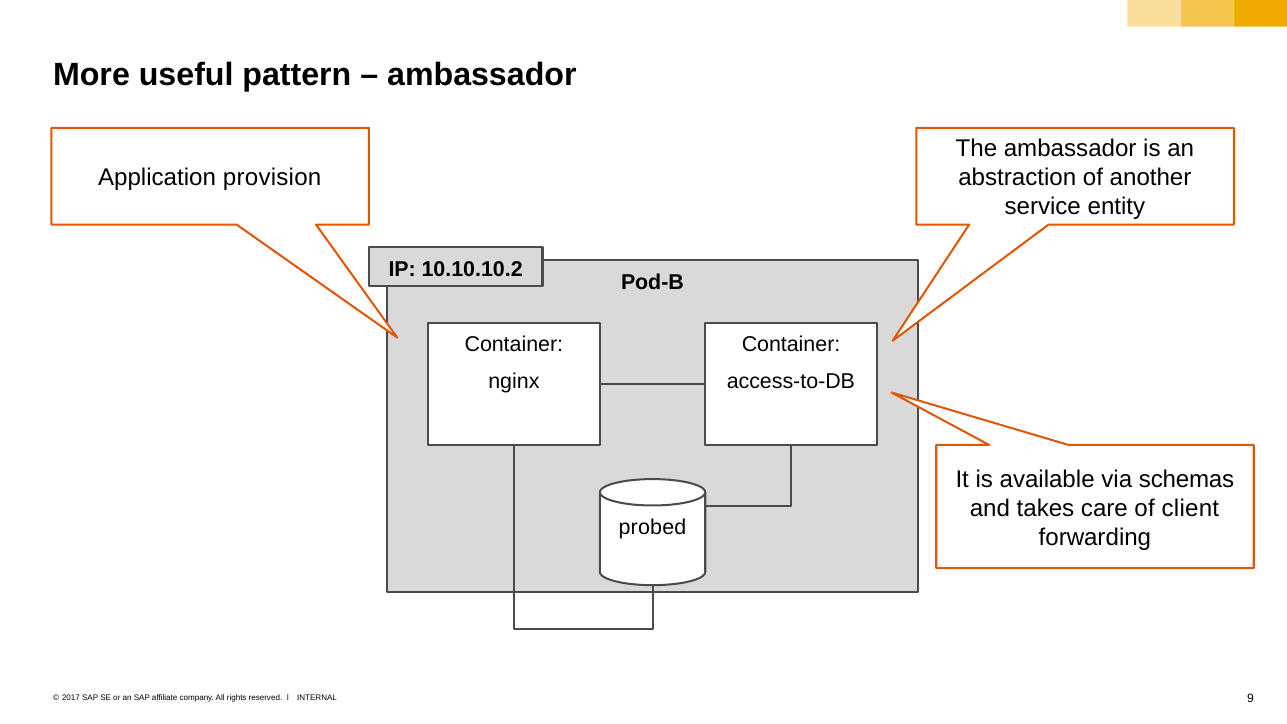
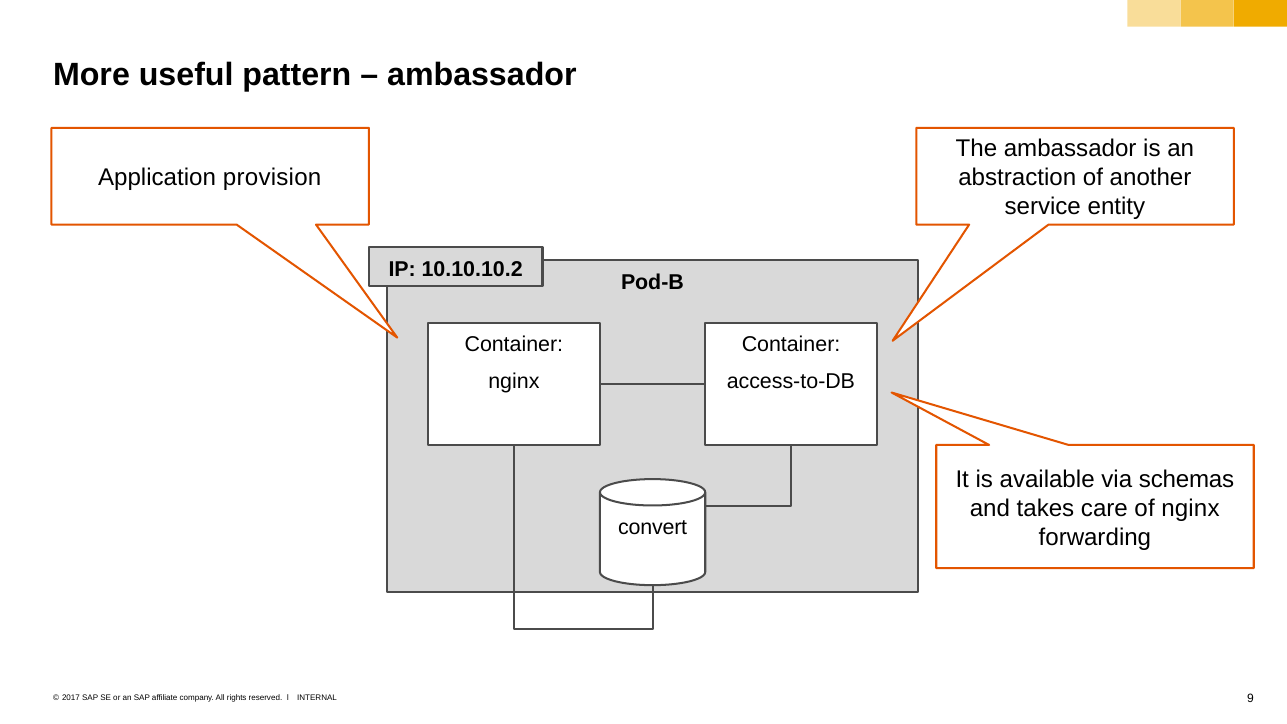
of client: client -> nginx
probed: probed -> convert
